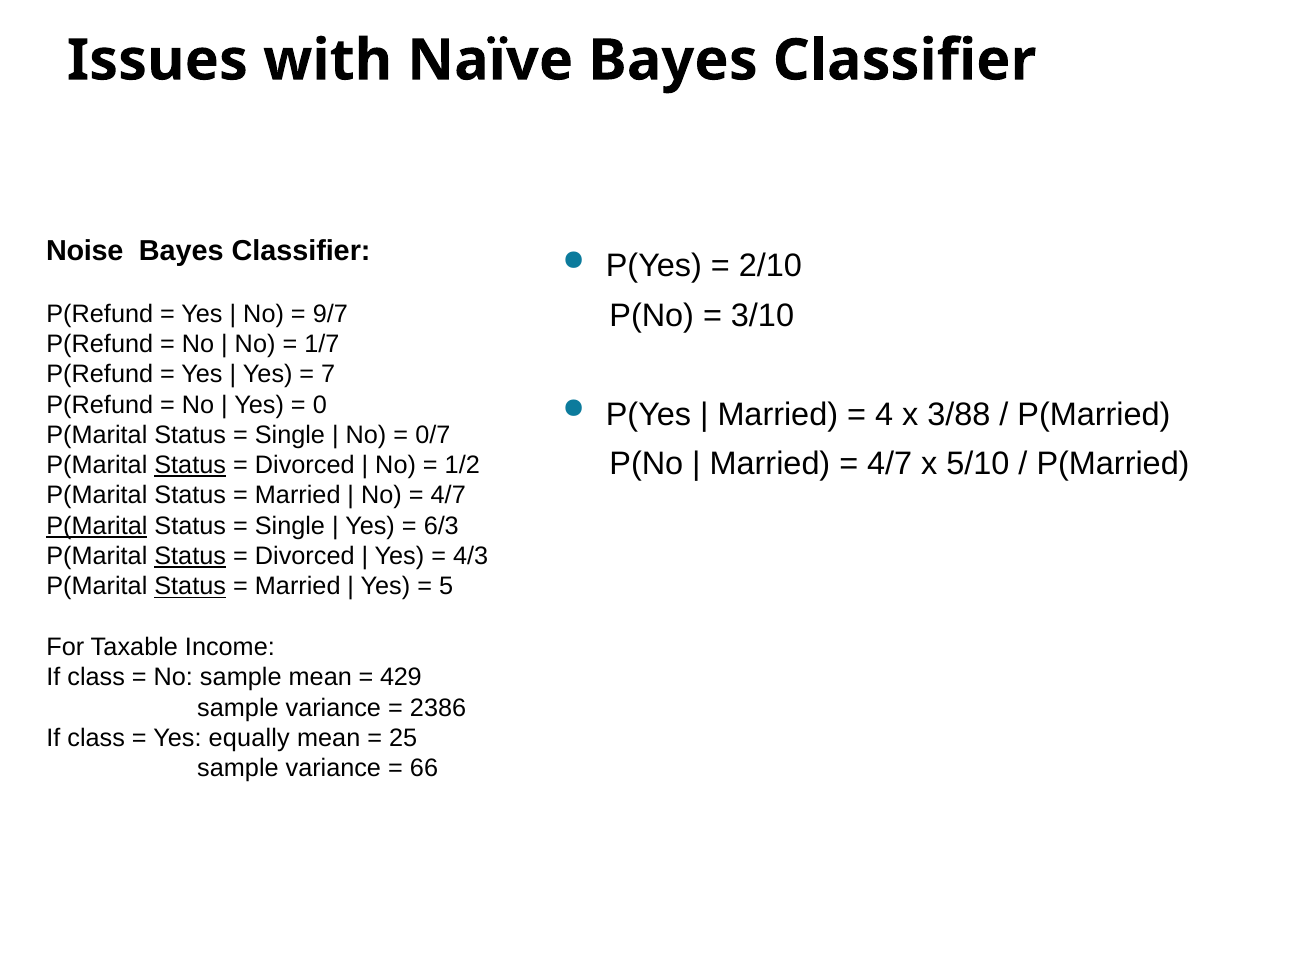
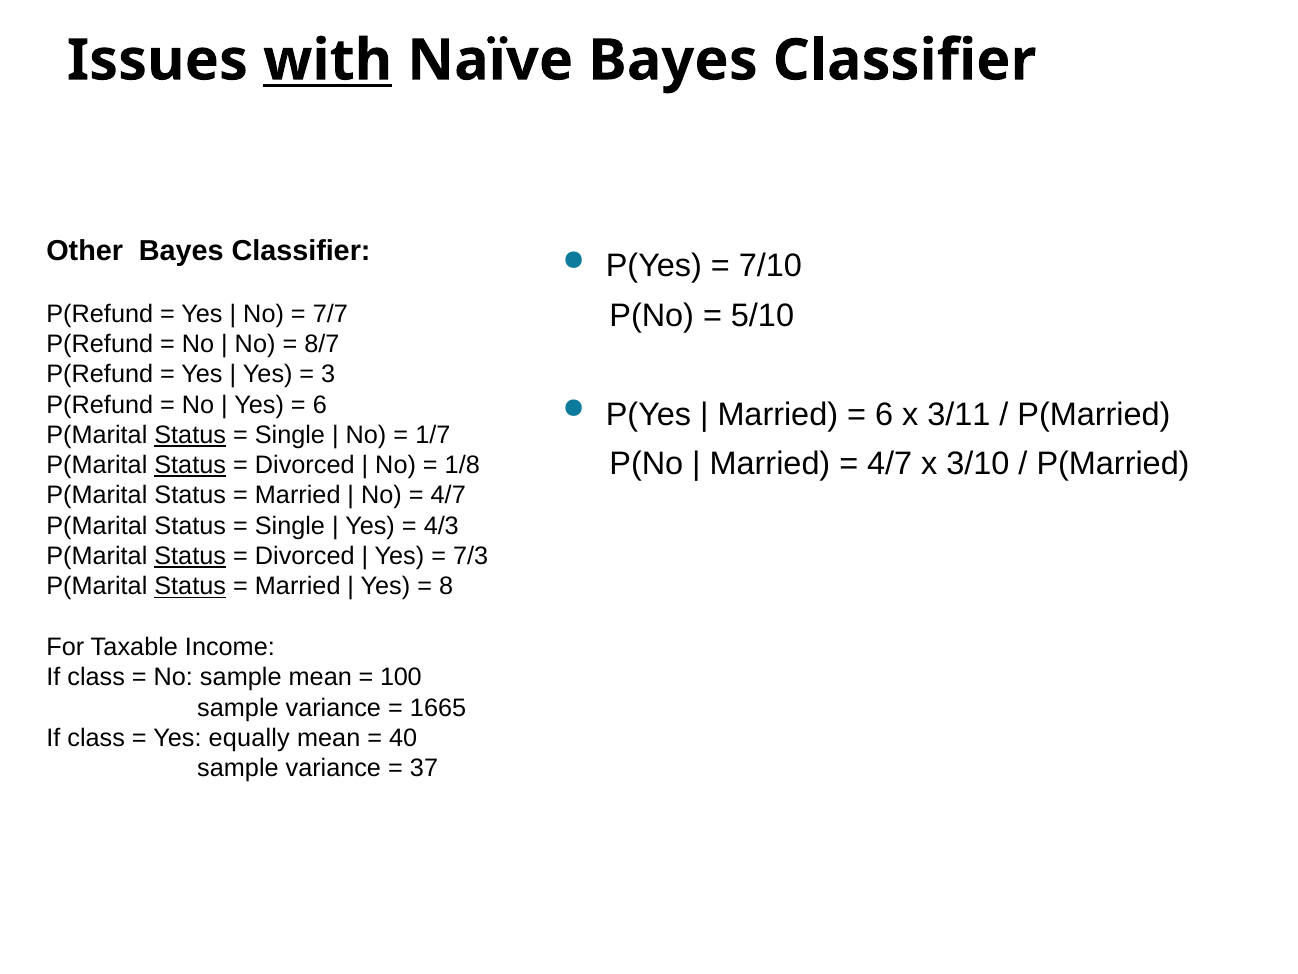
with underline: none -> present
Noise: Noise -> Other
2/10: 2/10 -> 7/10
3/10: 3/10 -> 5/10
9/7: 9/7 -> 7/7
1/7: 1/7 -> 8/7
7: 7 -> 3
0 at (320, 404): 0 -> 6
4 at (884, 414): 4 -> 6
3/88: 3/88 -> 3/11
Status at (190, 435) underline: none -> present
0/7: 0/7 -> 1/7
5/10: 5/10 -> 3/10
1/2: 1/2 -> 1/8
P(Marital at (97, 526) underline: present -> none
6/3: 6/3 -> 4/3
4/3: 4/3 -> 7/3
5: 5 -> 8
429: 429 -> 100
2386: 2386 -> 1665
25: 25 -> 40
66: 66 -> 37
